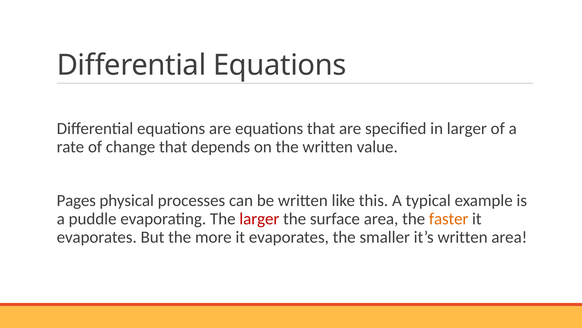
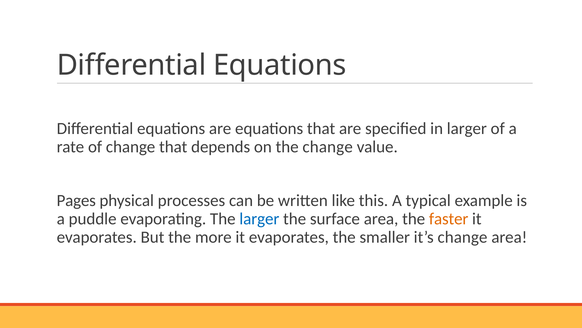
the written: written -> change
larger at (259, 218) colour: red -> blue
it’s written: written -> change
